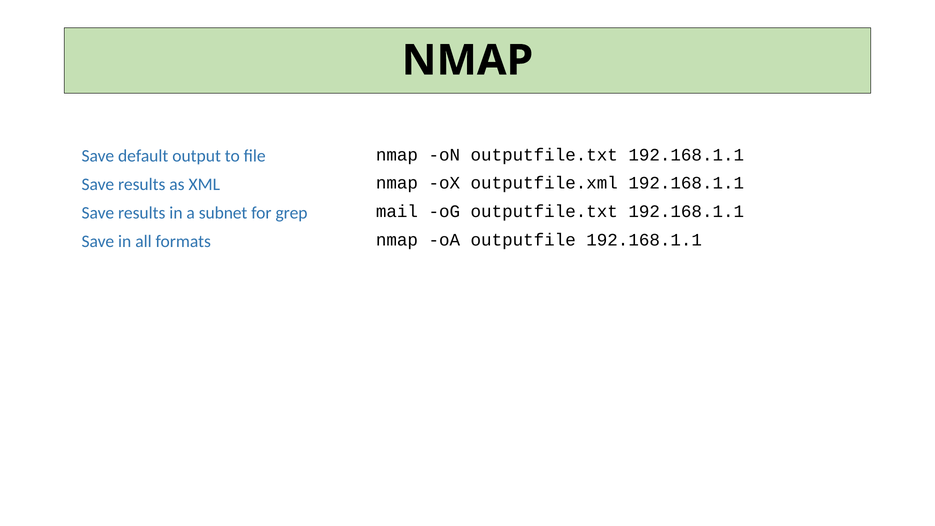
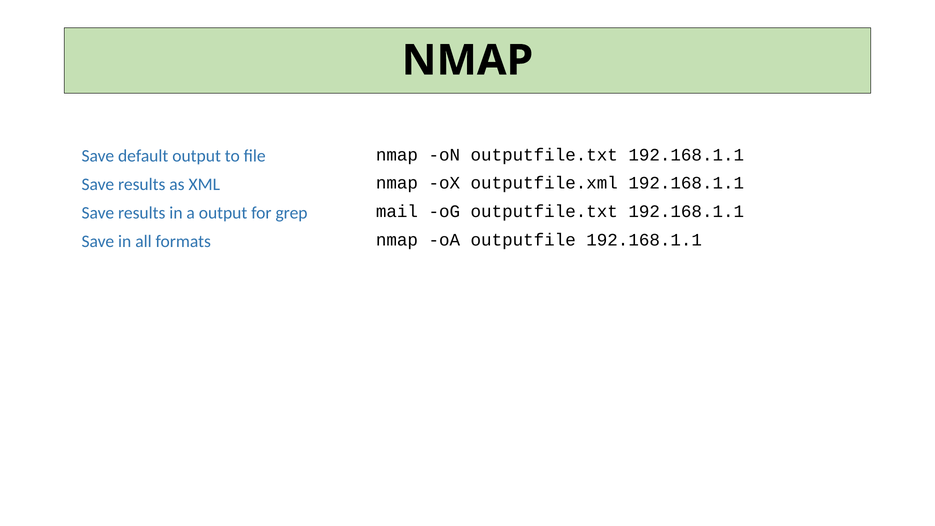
a subnet: subnet -> output
